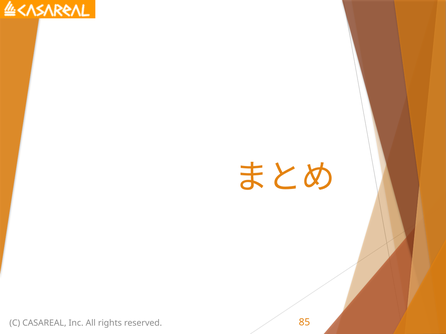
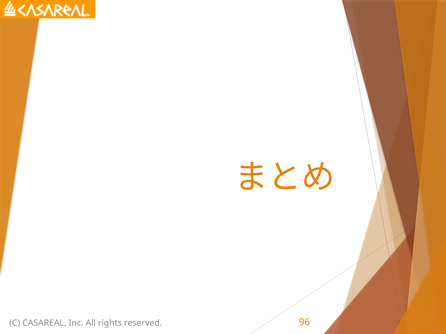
85: 85 -> 96
